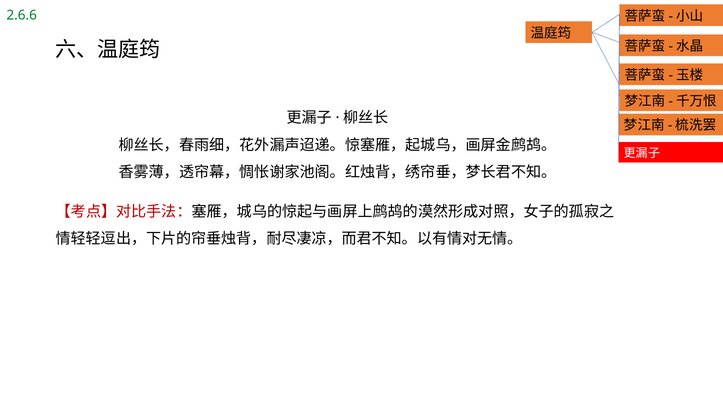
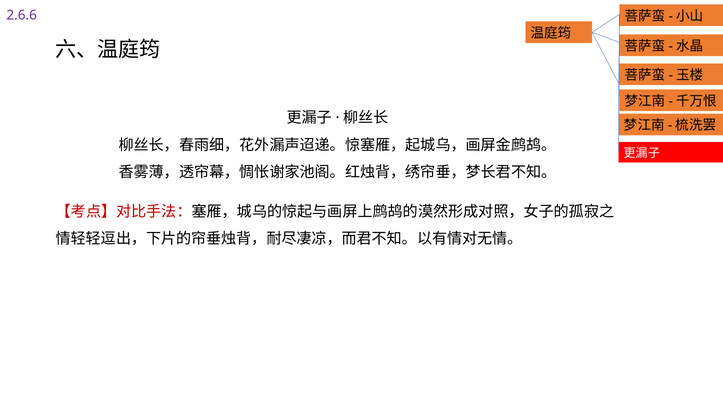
2.6.6 colour: green -> purple
